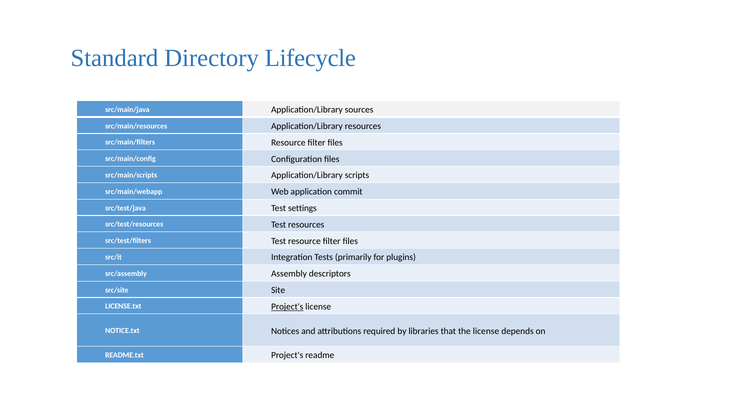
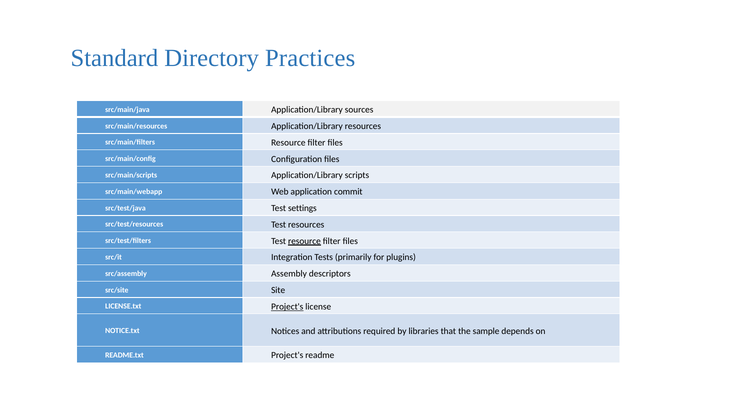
Lifecycle: Lifecycle -> Practices
resource at (304, 241) underline: none -> present
the license: license -> sample
